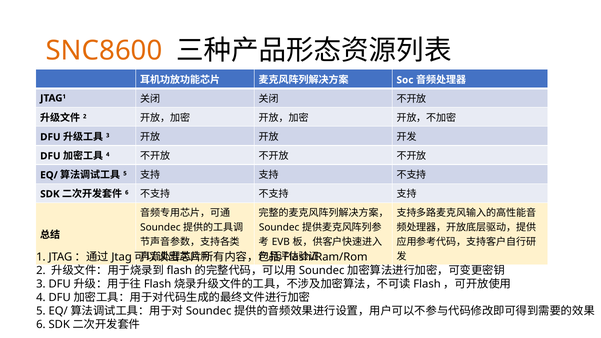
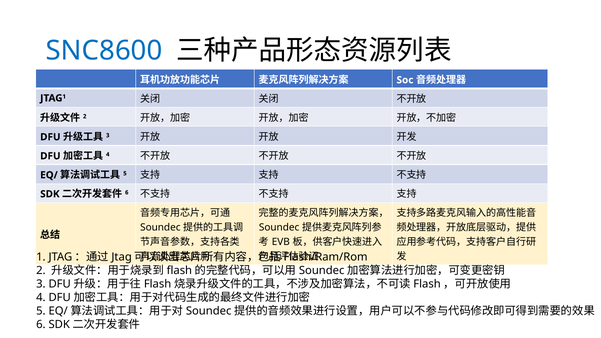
SNC8600 colour: orange -> blue
